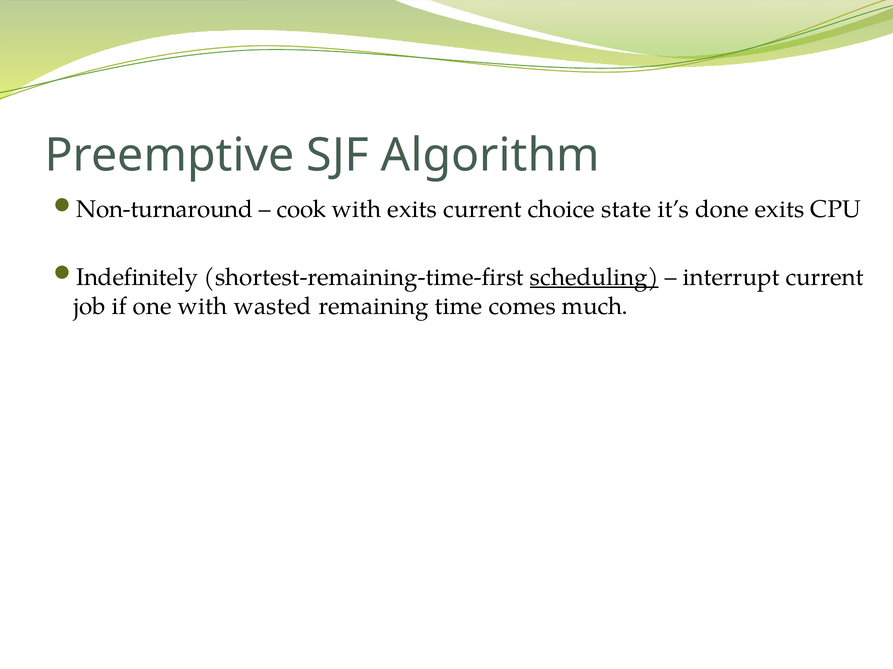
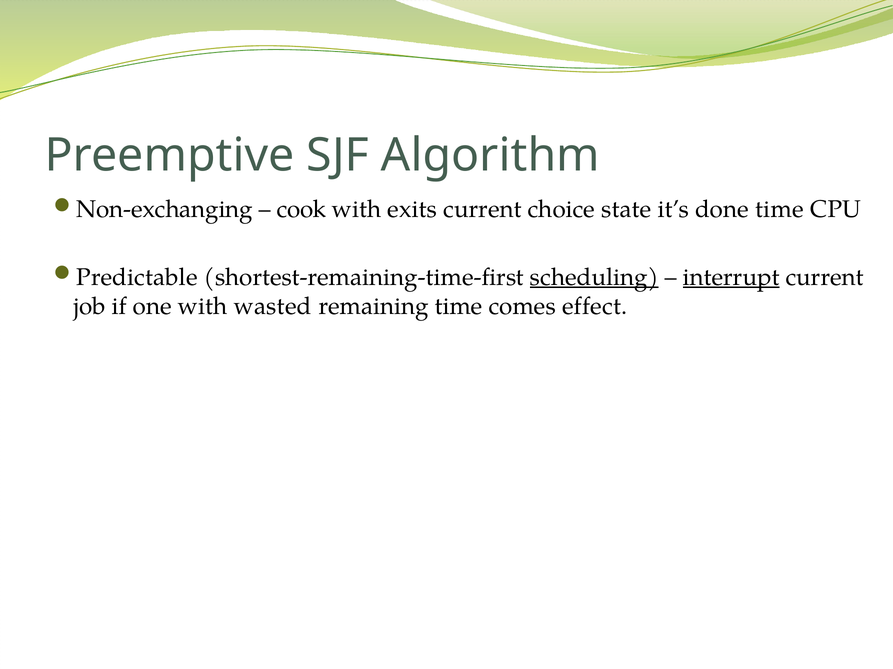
Non-turnaround: Non-turnaround -> Non-exchanging
done exits: exits -> time
Indefinitely: Indefinitely -> Predictable
interrupt underline: none -> present
much: much -> effect
